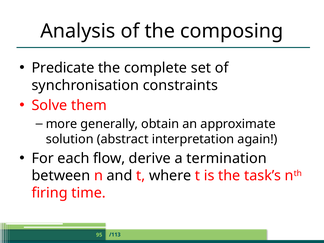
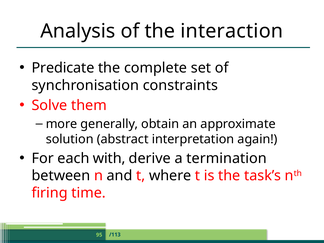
composing: composing -> interaction
flow: flow -> with
